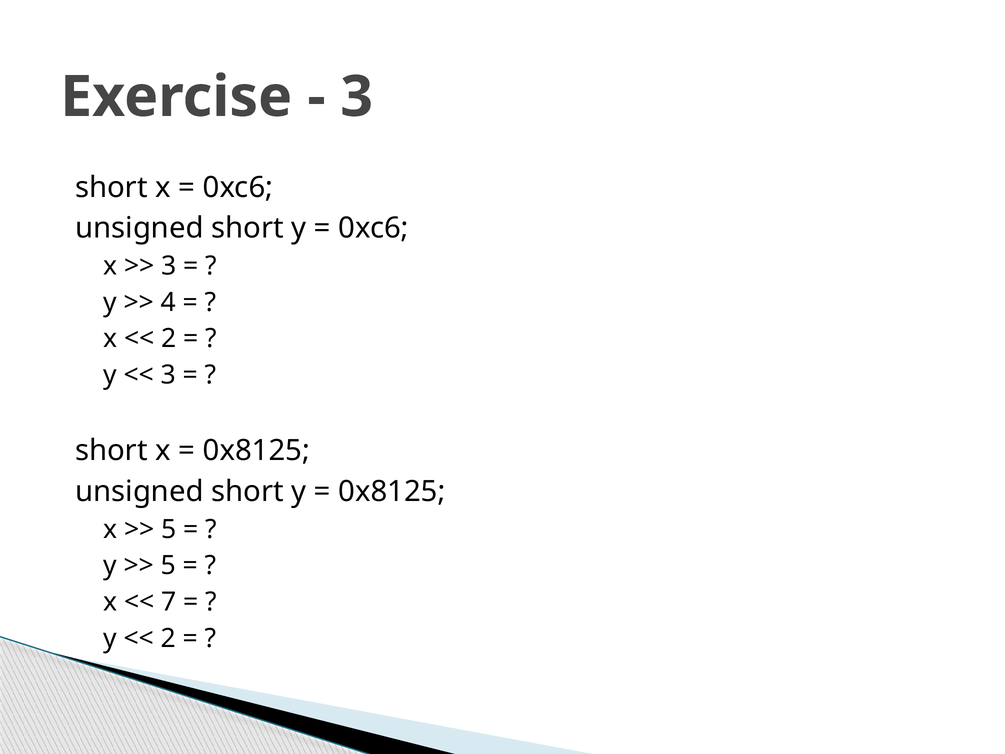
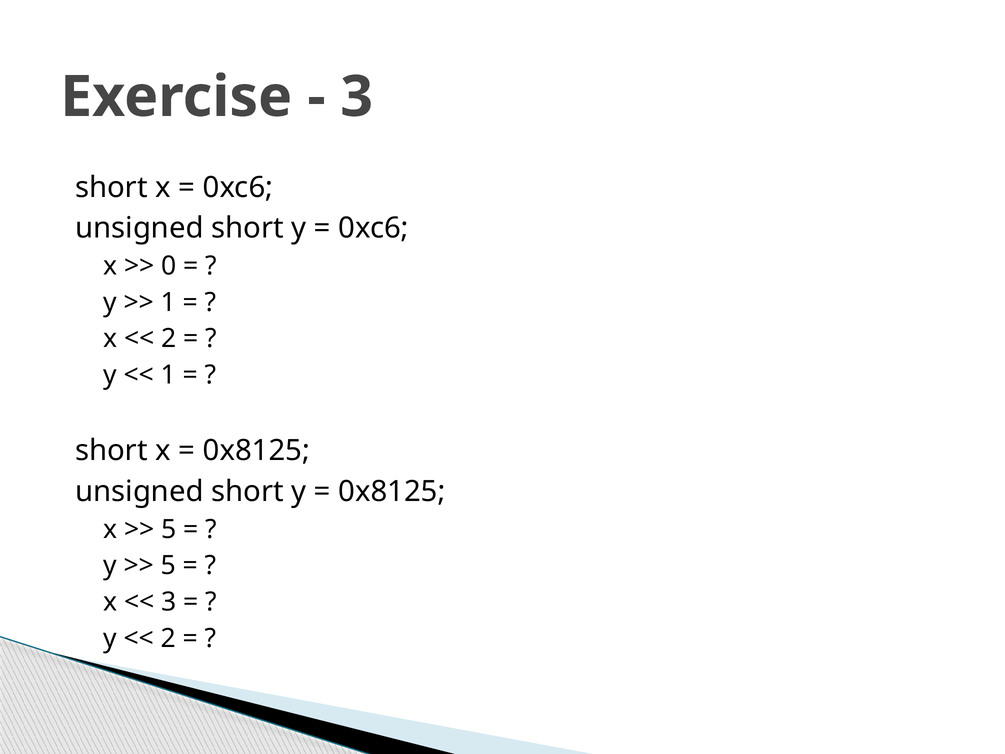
3 at (169, 266): 3 -> 0
4 at (168, 302): 4 -> 1
3 at (168, 375): 3 -> 1
7 at (169, 602): 7 -> 3
